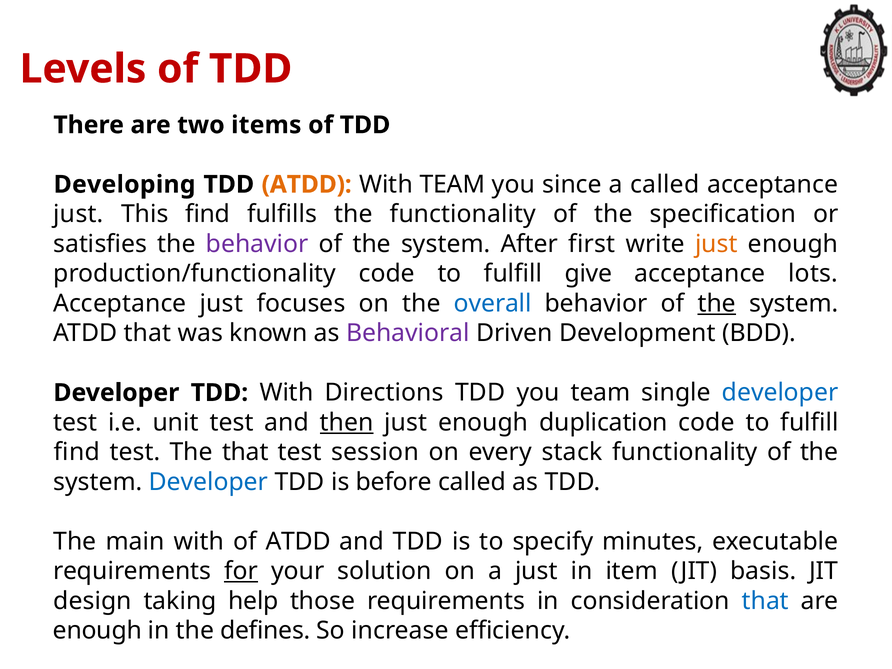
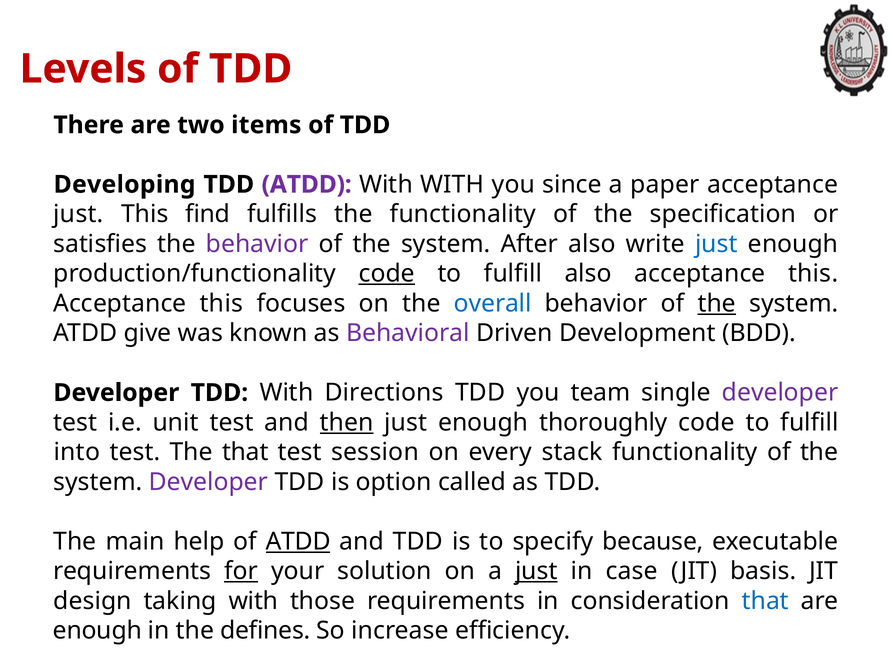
ATDD at (307, 185) colour: orange -> purple
With TEAM: TEAM -> WITH
a called: called -> paper
After first: first -> also
just at (716, 244) colour: orange -> blue
code at (387, 274) underline: none -> present
fulfill give: give -> also
lots at (813, 274): lots -> this
just at (221, 303): just -> this
ATDD that: that -> give
developer at (780, 393) colour: blue -> purple
duplication: duplication -> thoroughly
find at (77, 452): find -> into
Developer at (209, 482) colour: blue -> purple
before: before -> option
main with: with -> help
ATDD at (298, 541) underline: none -> present
minutes: minutes -> because
just at (536, 571) underline: none -> present
item: item -> case
taking help: help -> with
